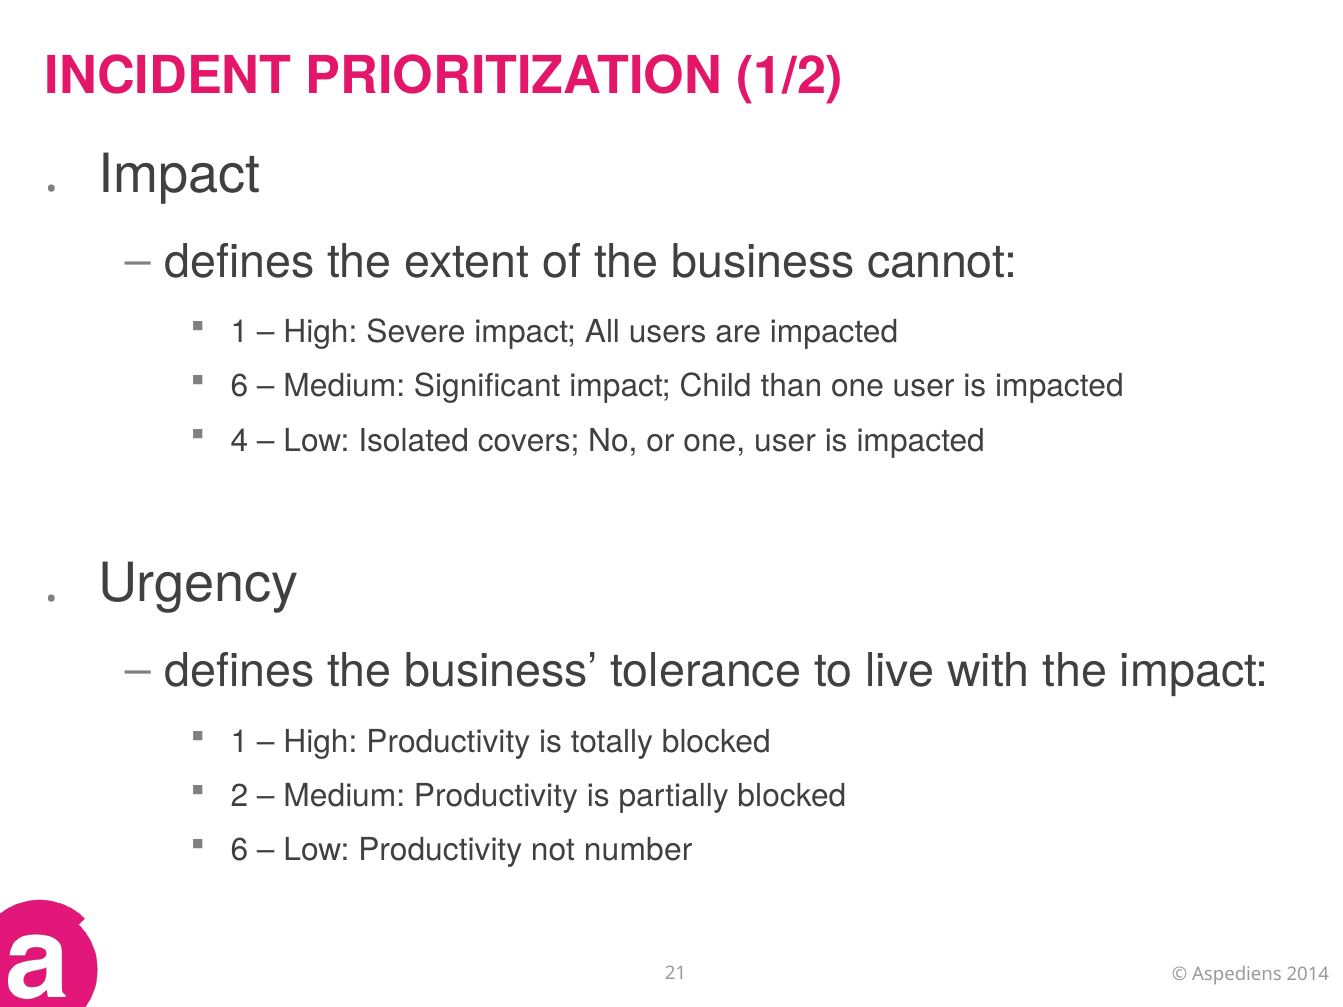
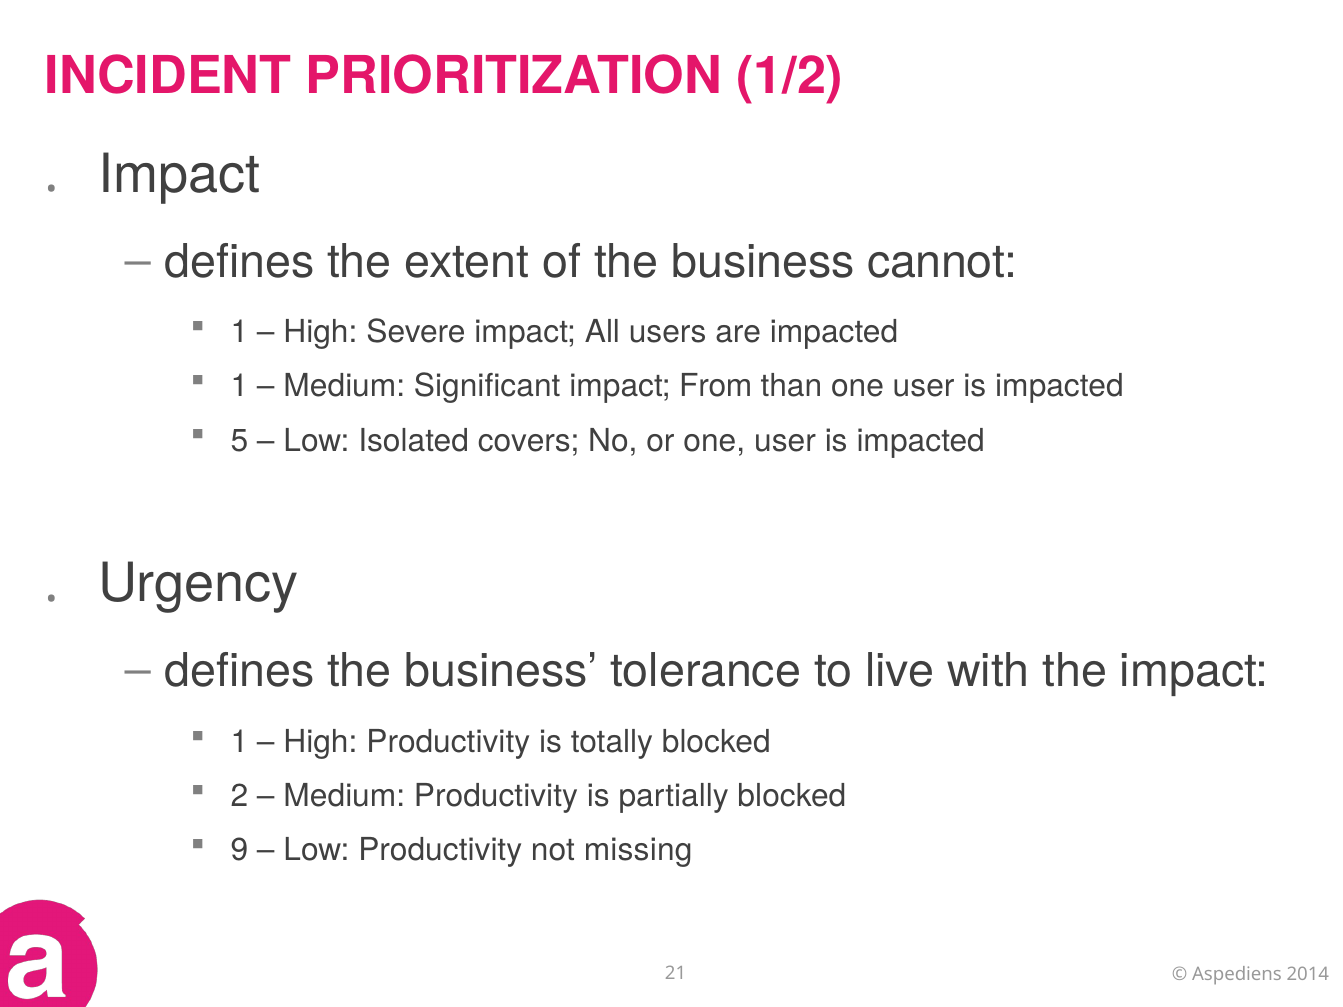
6 at (239, 387): 6 -> 1
Child: Child -> From
4: 4 -> 5
6 at (239, 850): 6 -> 9
number: number -> missing
